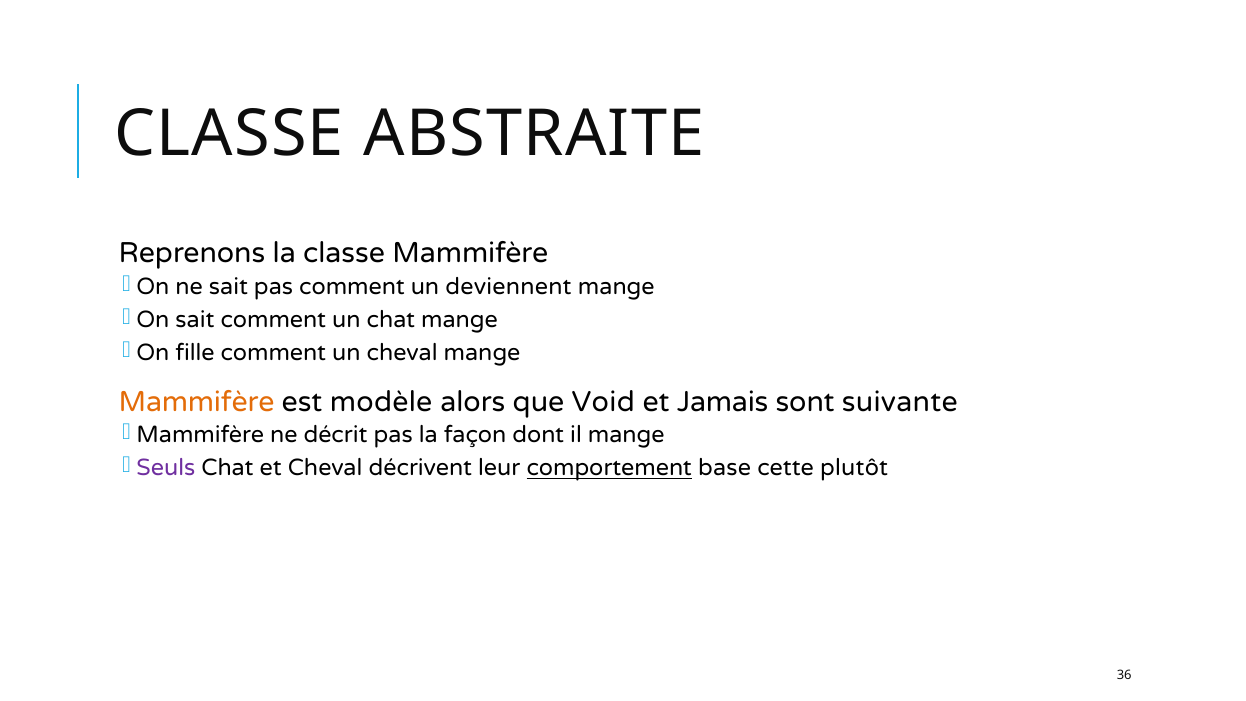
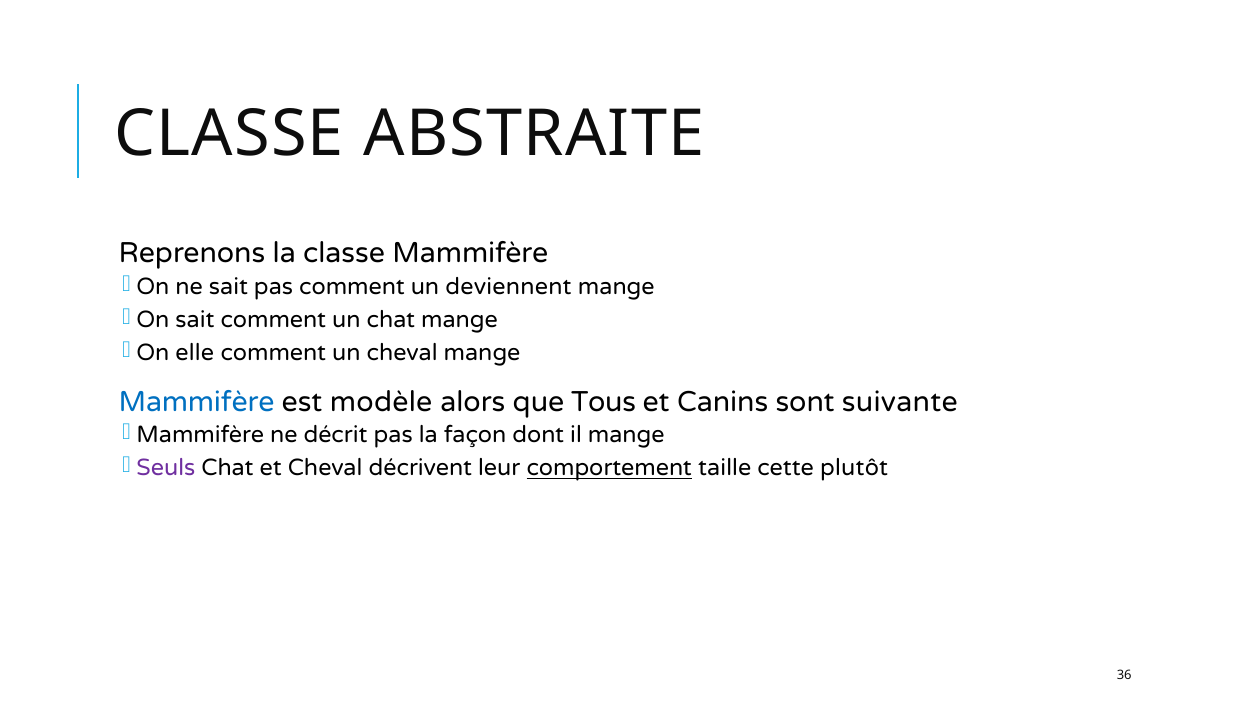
fille: fille -> elle
Mammifère at (197, 402) colour: orange -> blue
Void: Void -> Tous
Jamais: Jamais -> Canins
base: base -> taille
